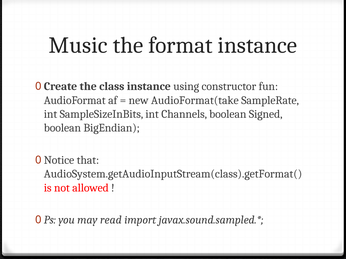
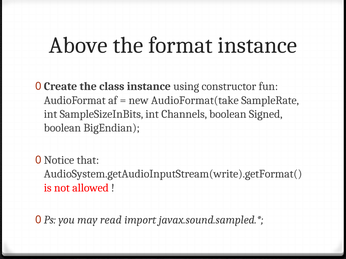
Music: Music -> Above
AudioSystem.getAudioInputStream(class).getFormat(: AudioSystem.getAudioInputStream(class).getFormat( -> AudioSystem.getAudioInputStream(write).getFormat(
